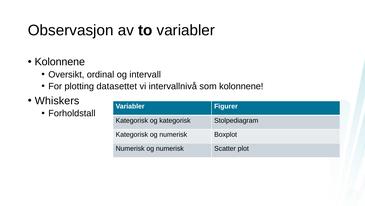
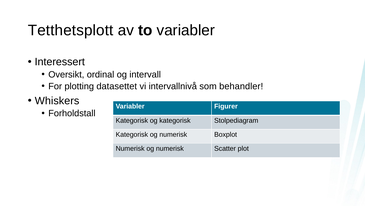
Observasjon: Observasjon -> Tetthetsplott
Kolonnene at (60, 62): Kolonnene -> Interessert
som kolonnene: kolonnene -> behandler
